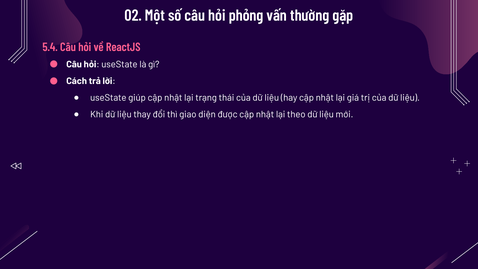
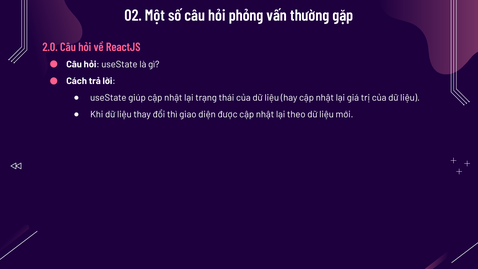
5.4: 5.4 -> 2.0
